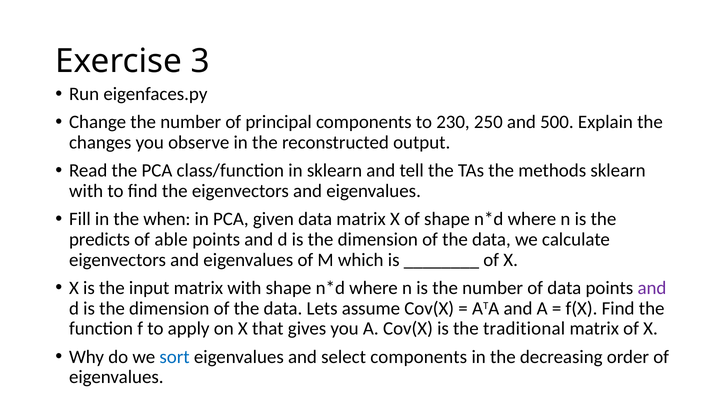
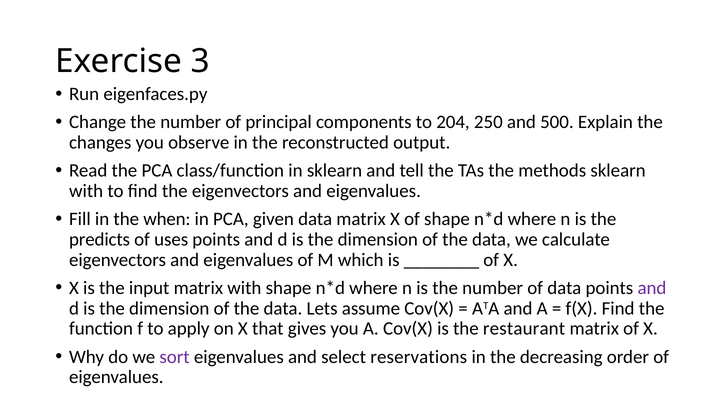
230: 230 -> 204
able: able -> uses
traditional: traditional -> restaurant
sort colour: blue -> purple
select components: components -> reservations
